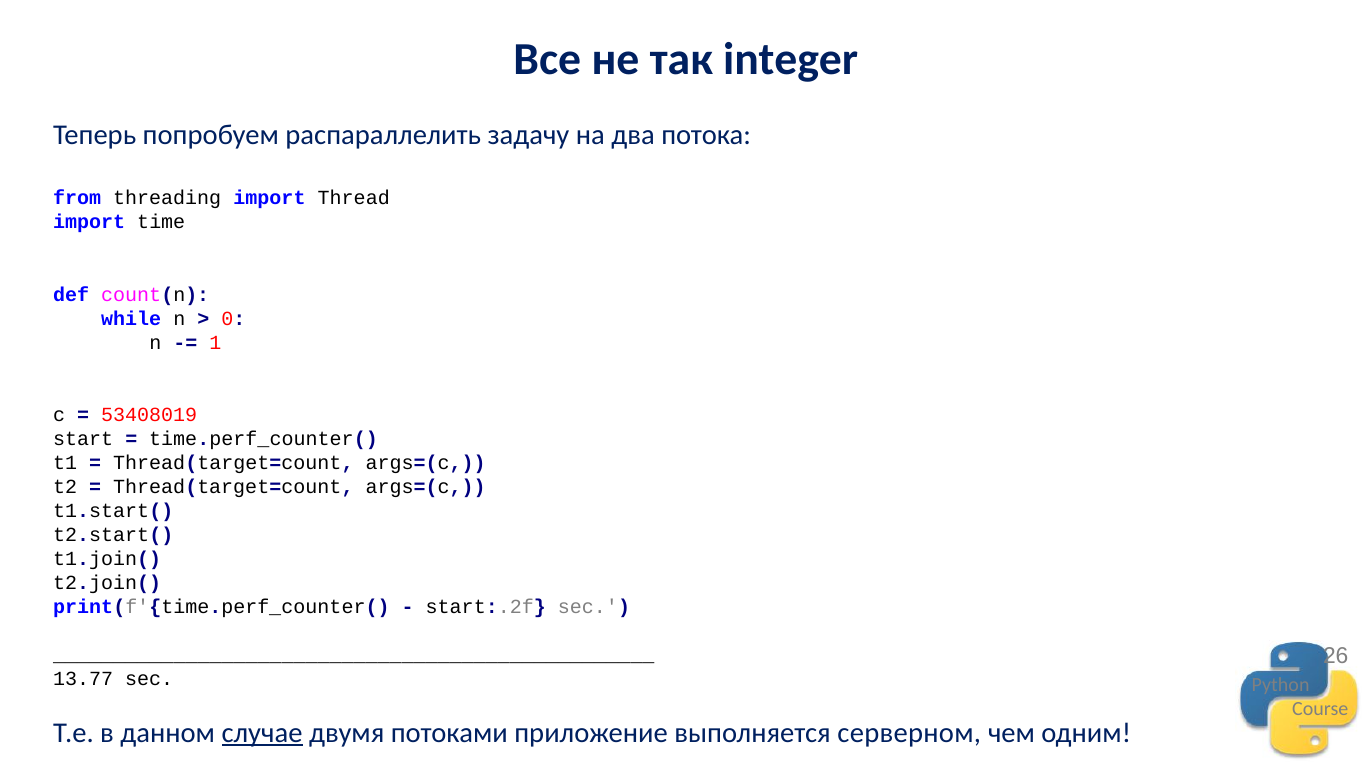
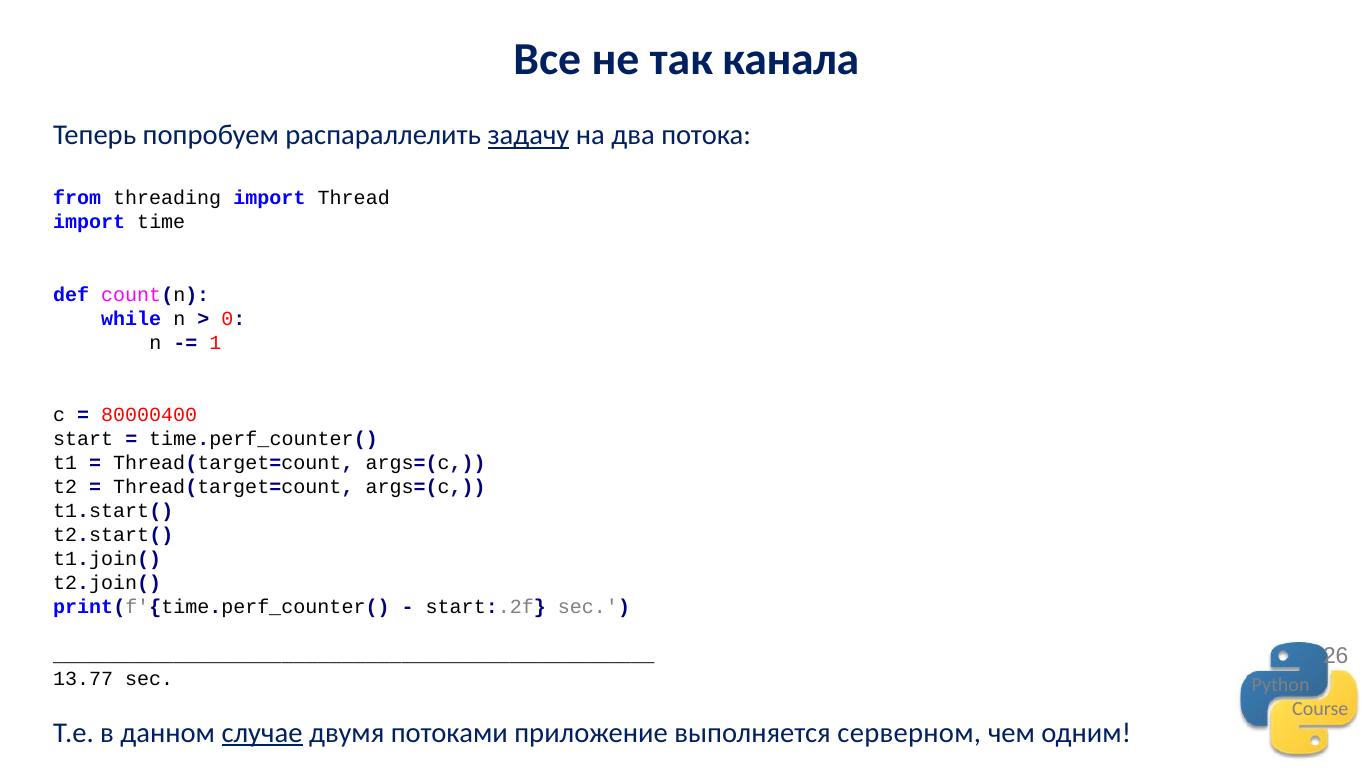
integer: integer -> канала
задачу underline: none -> present
53408019: 53408019 -> 80000400
